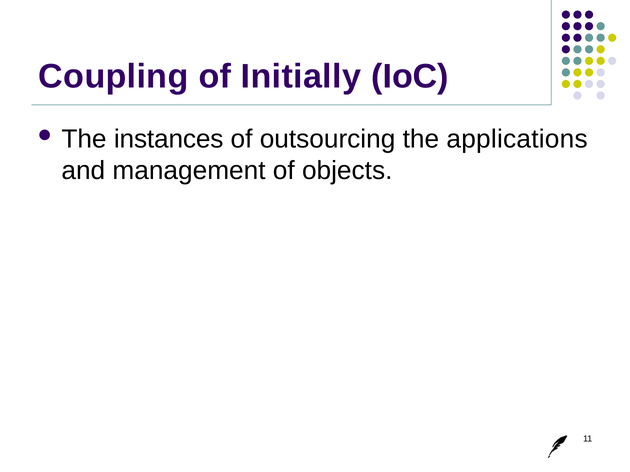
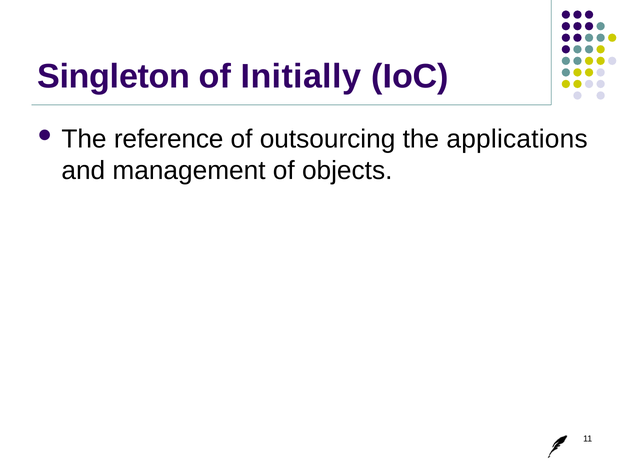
Coupling: Coupling -> Singleton
instances: instances -> reference
